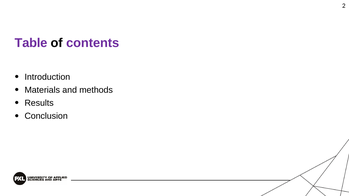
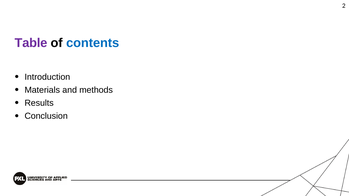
contents colour: purple -> blue
